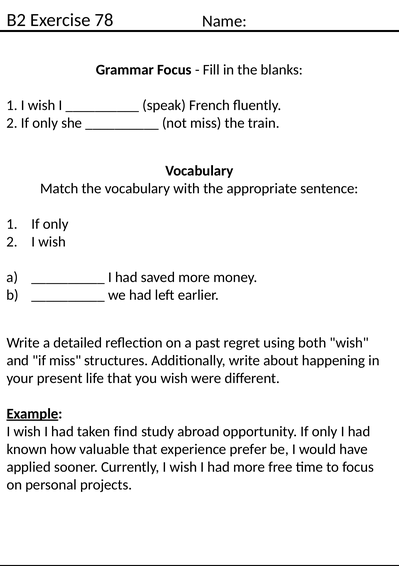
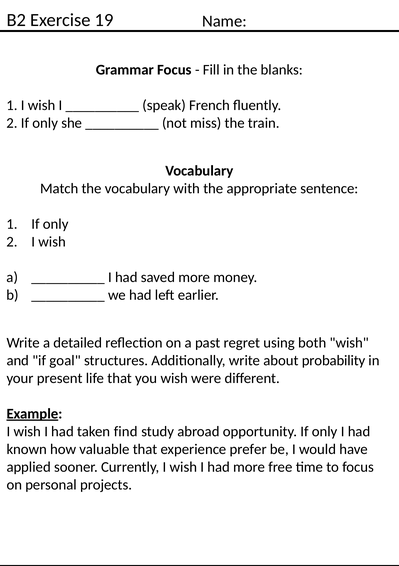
78: 78 -> 19
if miss: miss -> goal
happening: happening -> probability
